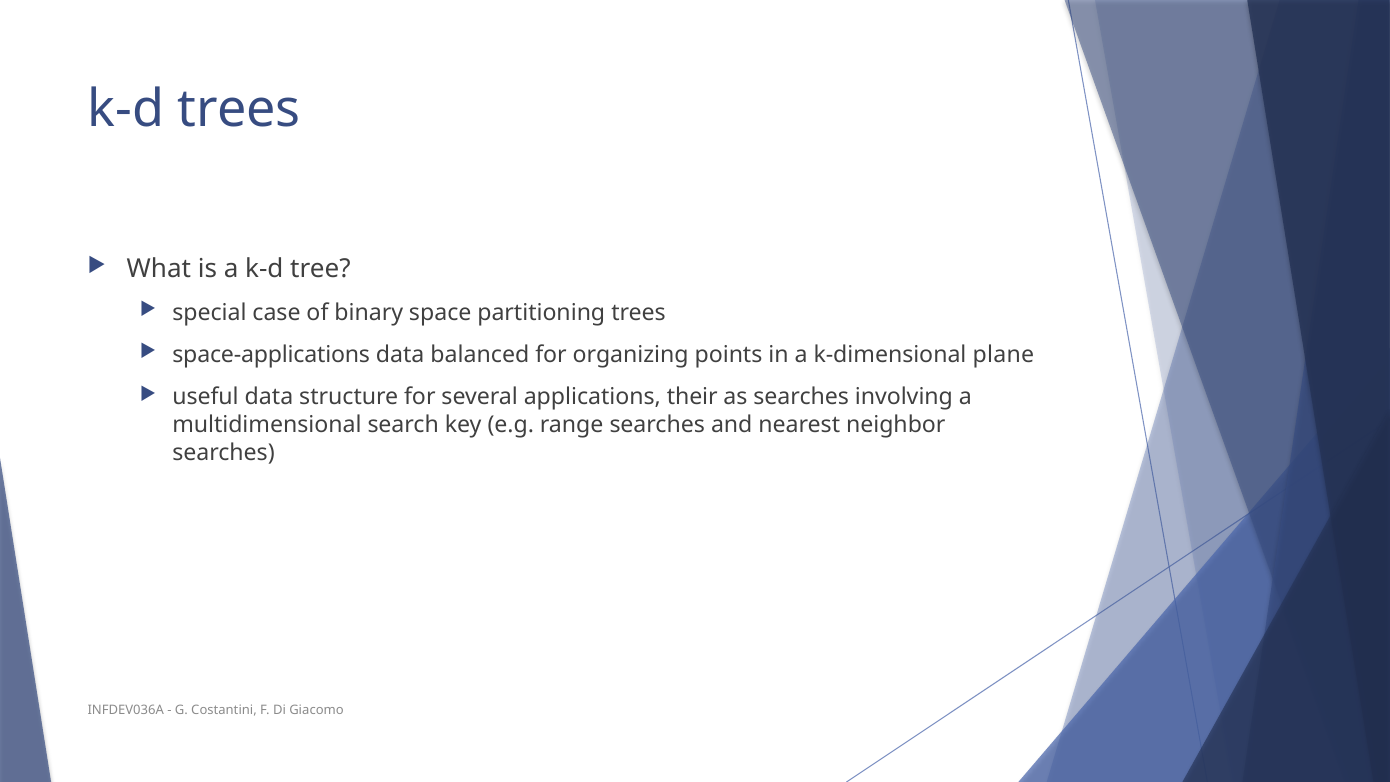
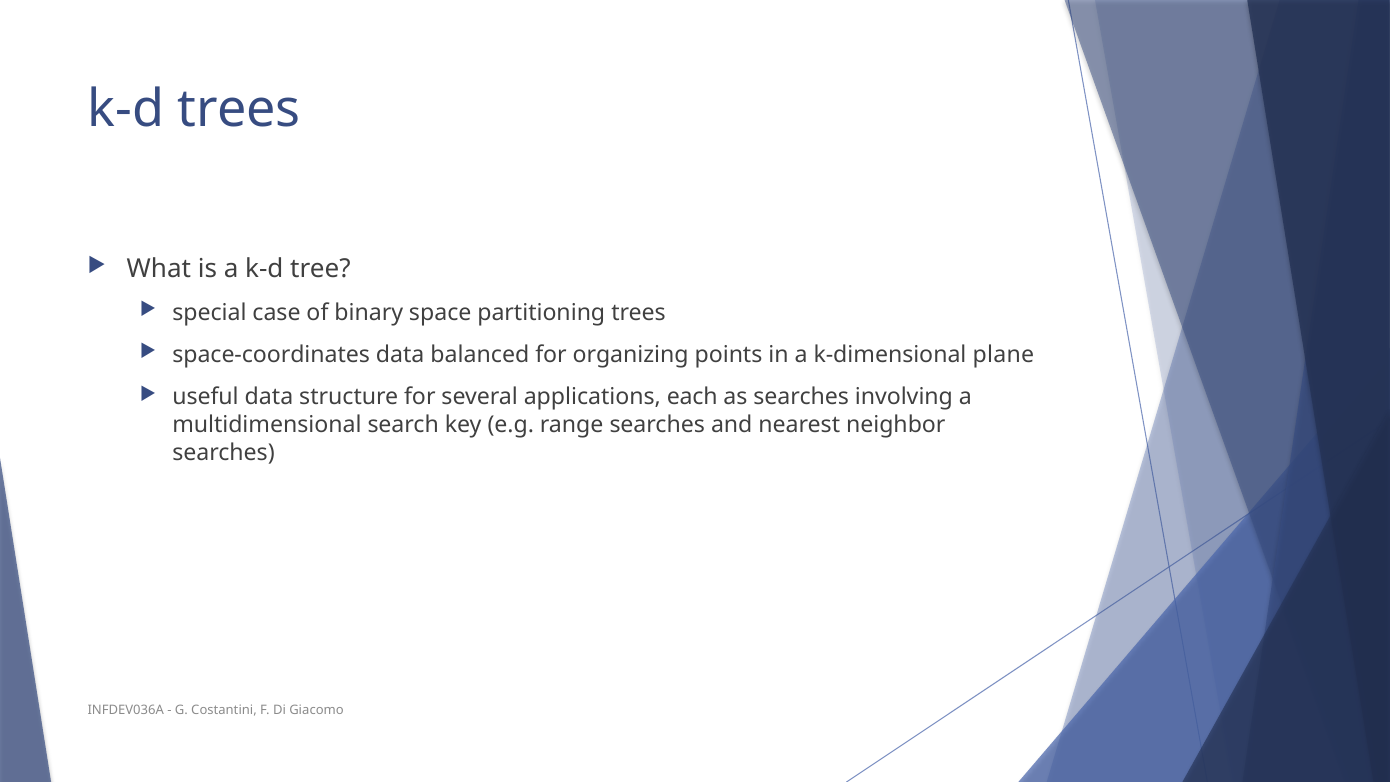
space-applications: space-applications -> space-coordinates
their: their -> each
